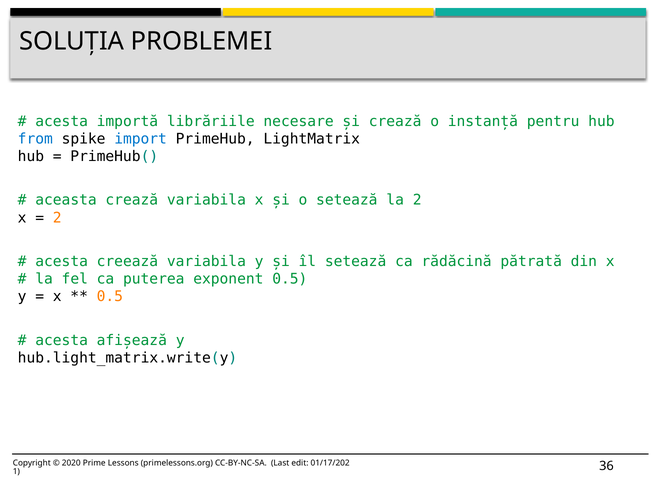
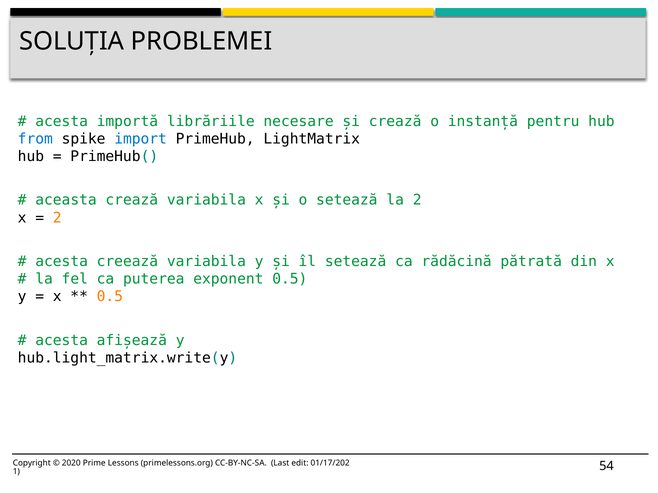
36: 36 -> 54
